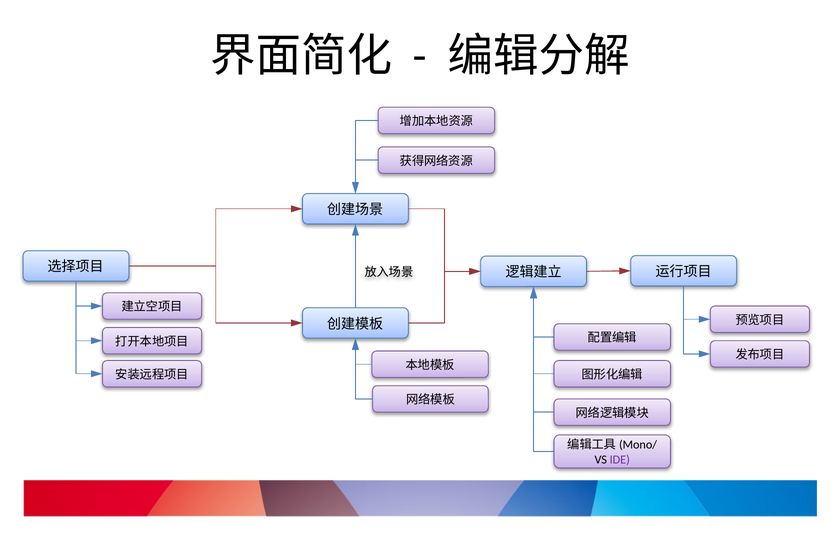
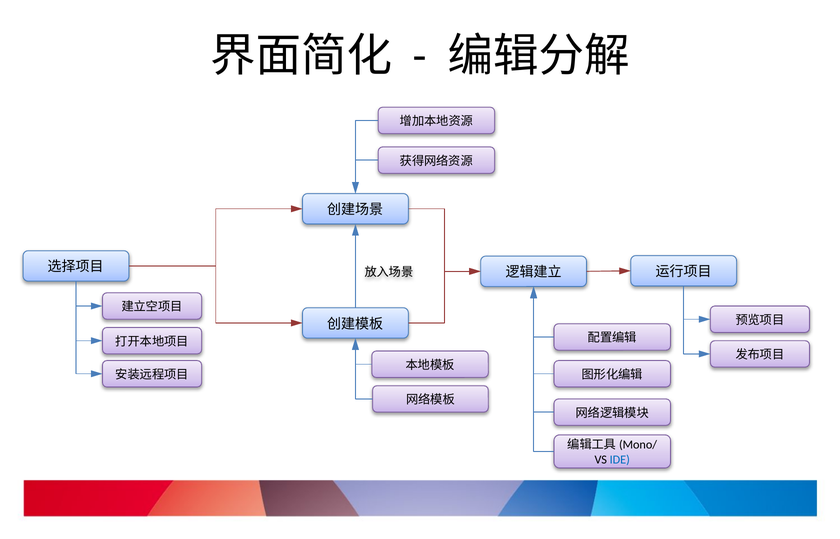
IDE colour: purple -> blue
